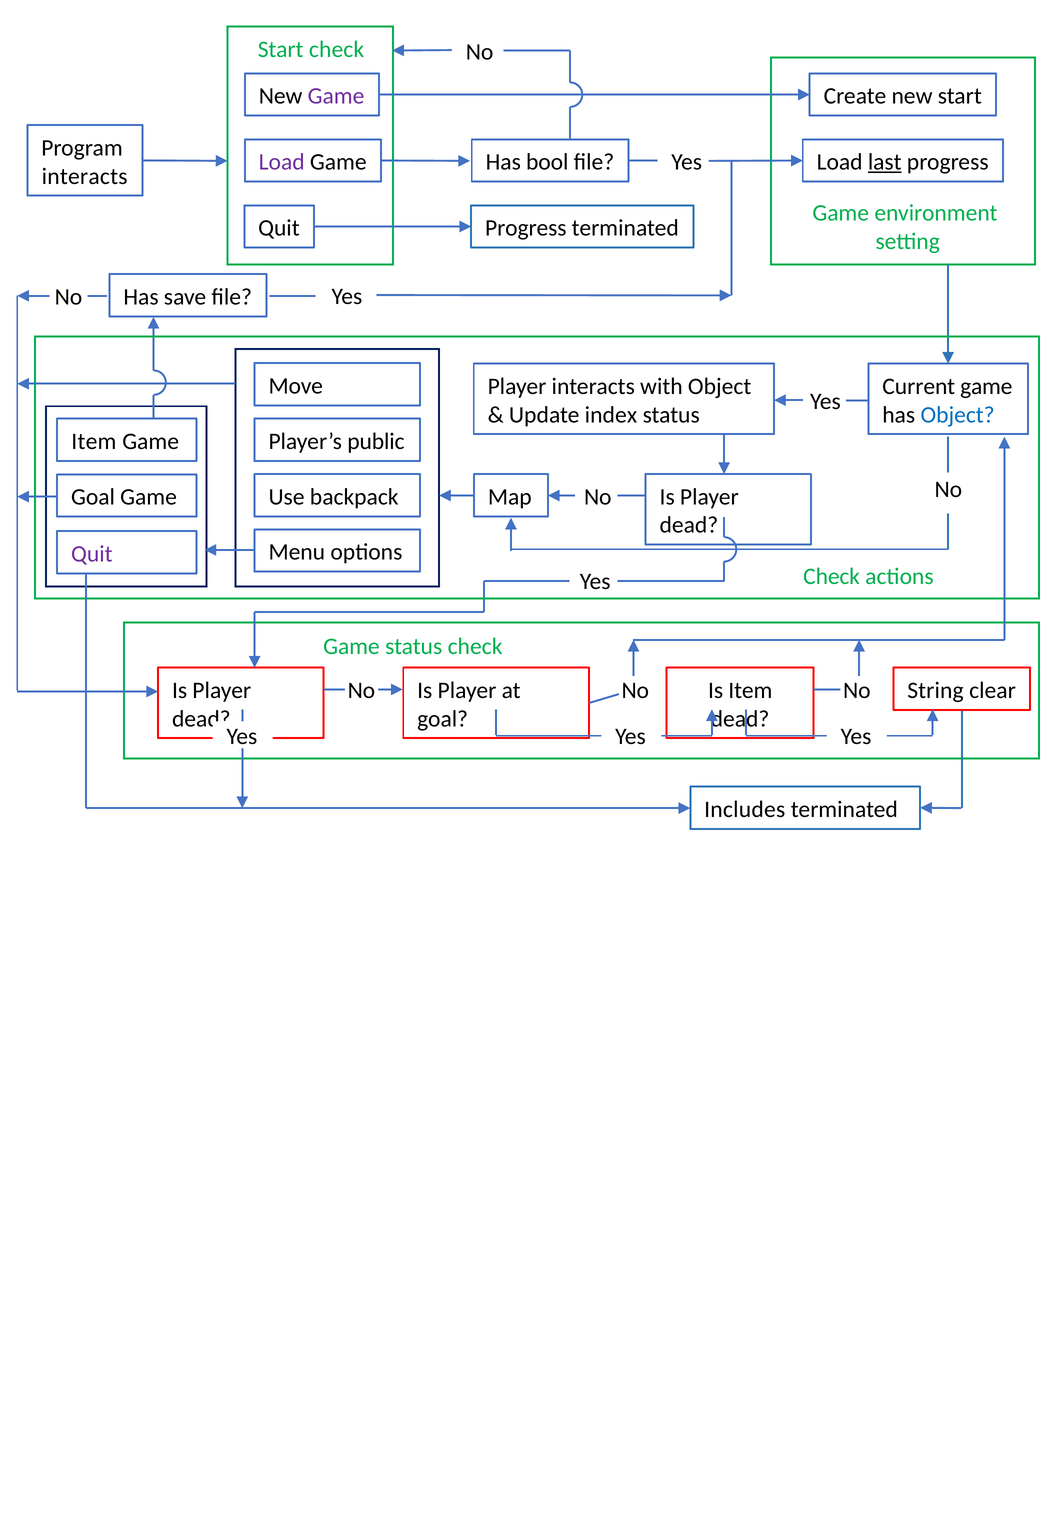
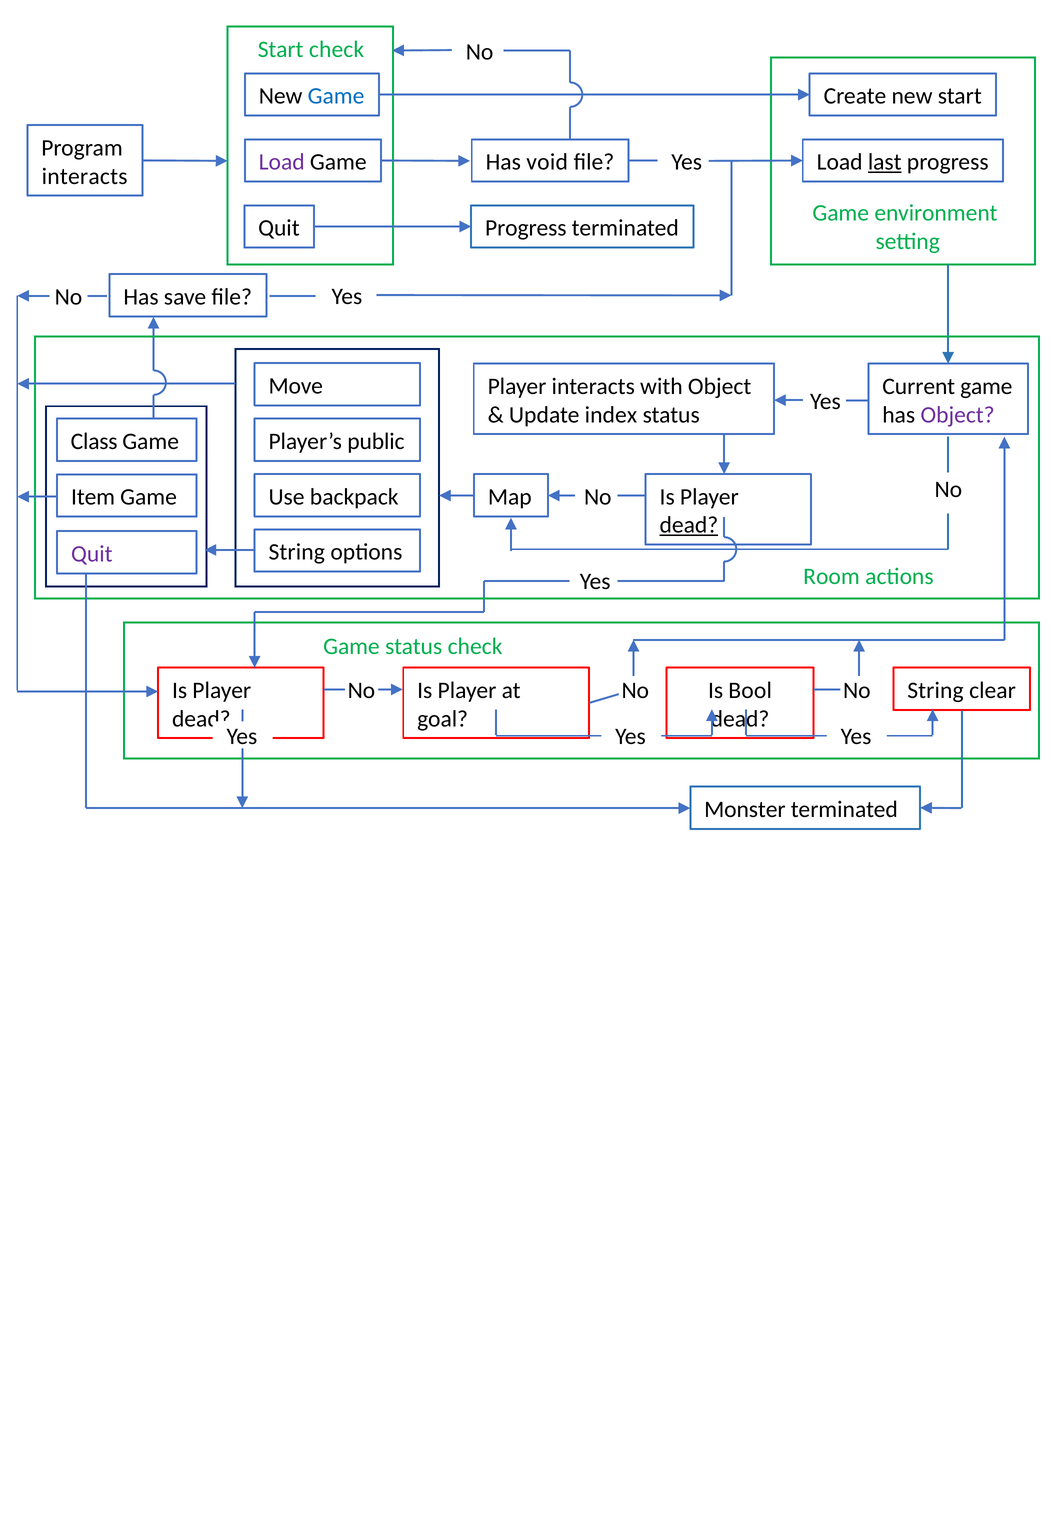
Game at (336, 96) colour: purple -> blue
bool: bool -> void
Object at (958, 415) colour: blue -> purple
Item at (94, 441): Item -> Class
Goal at (93, 497): Goal -> Item
dead at (689, 525) underline: none -> present
Menu at (297, 552): Menu -> String
Check at (832, 576): Check -> Room
Is Item: Item -> Bool
Includes: Includes -> Monster
